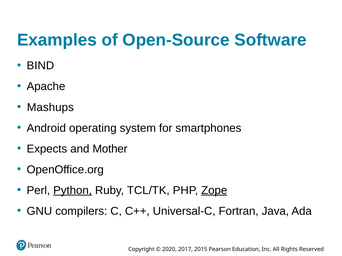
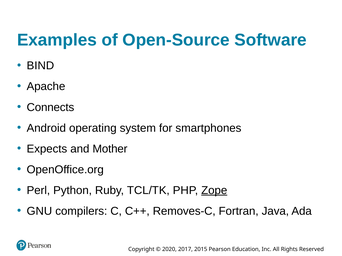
Mashups: Mashups -> Connects
Python underline: present -> none
Universal-C: Universal-C -> Removes-C
